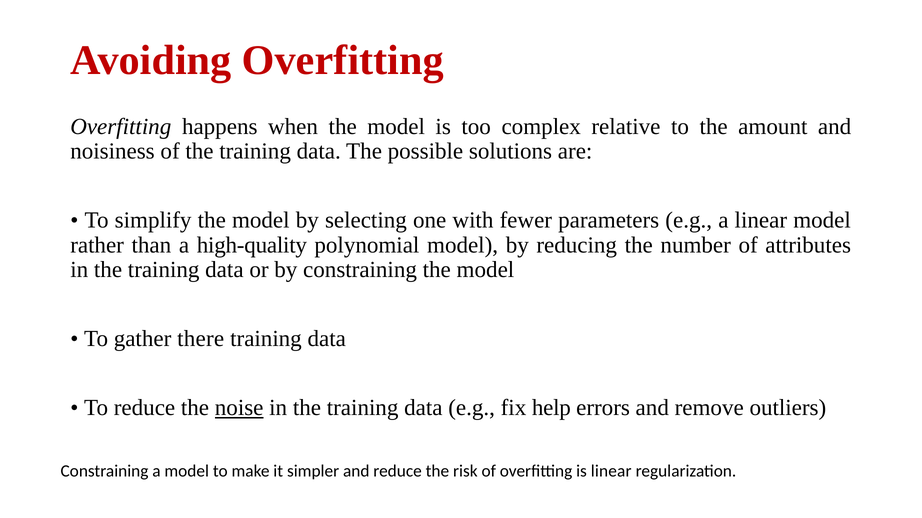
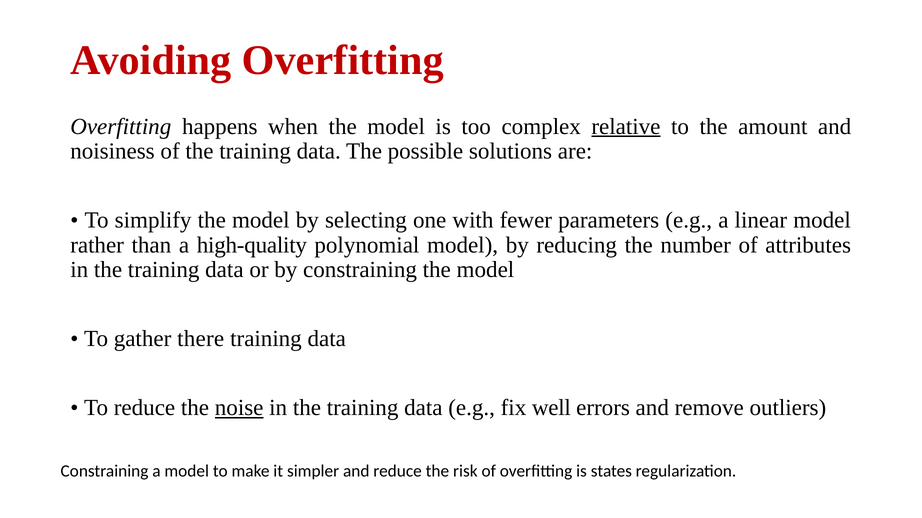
relative underline: none -> present
help: help -> well
is linear: linear -> states
